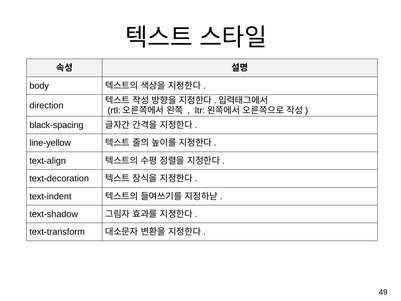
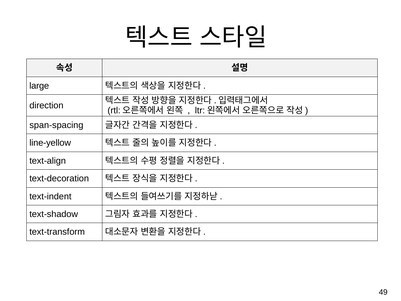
body: body -> large
black-spacing: black-spacing -> span-spacing
